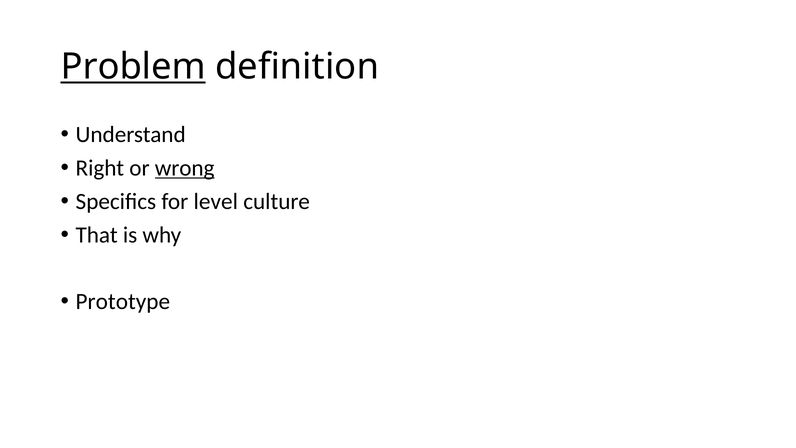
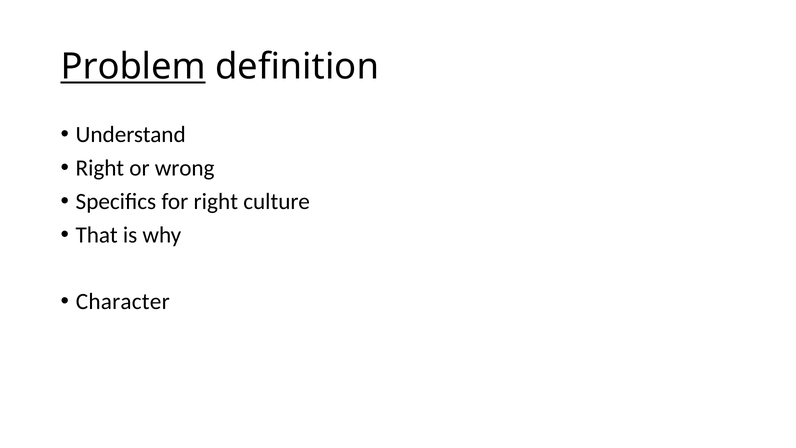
wrong underline: present -> none
for level: level -> right
Prototype: Prototype -> Character
